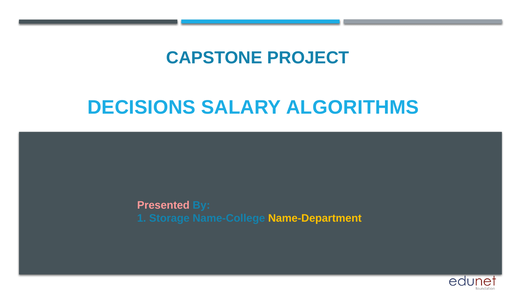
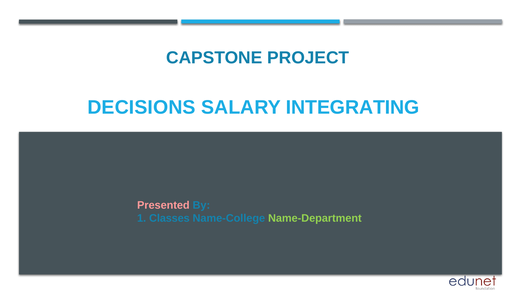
ALGORITHMS: ALGORITHMS -> INTEGRATING
Storage: Storage -> Classes
Name-Department colour: yellow -> light green
